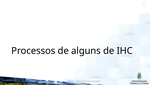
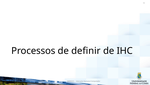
alguns: alguns -> definir
